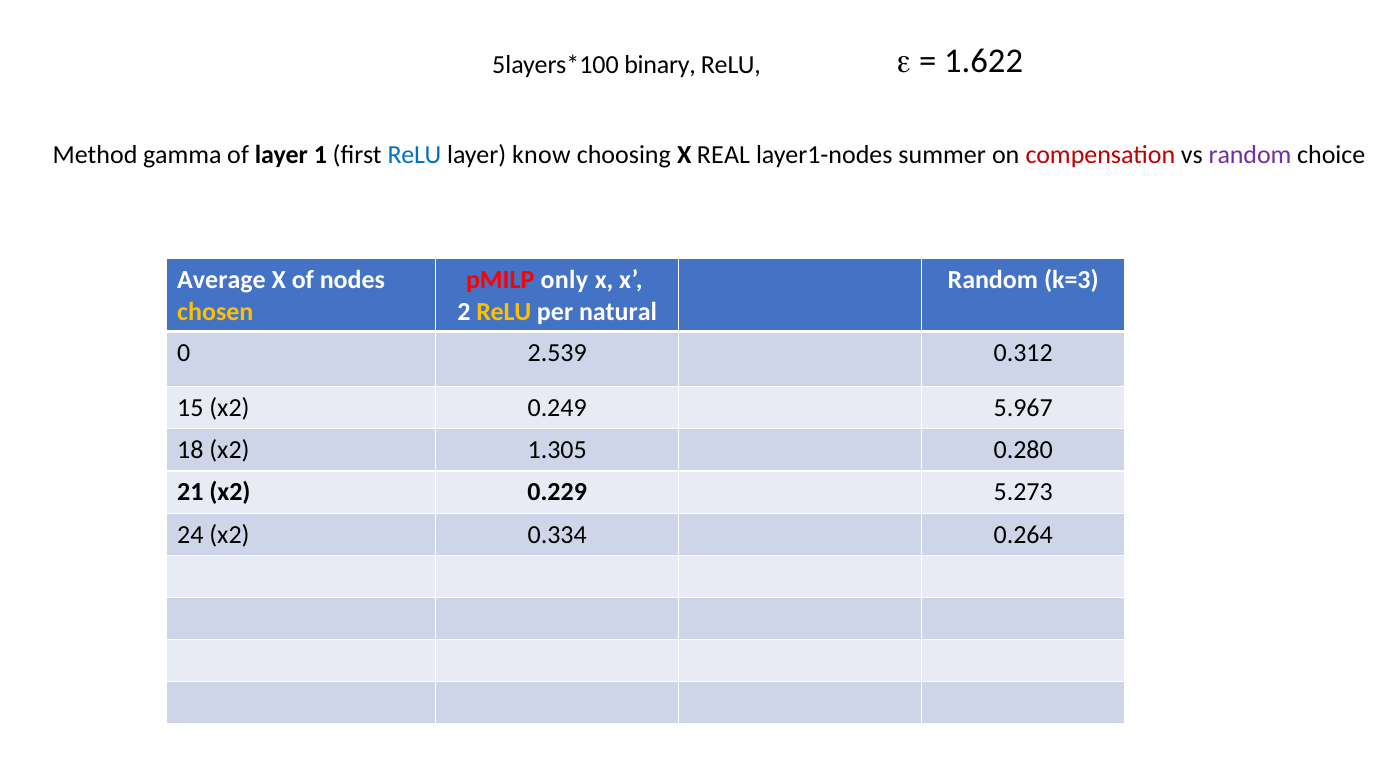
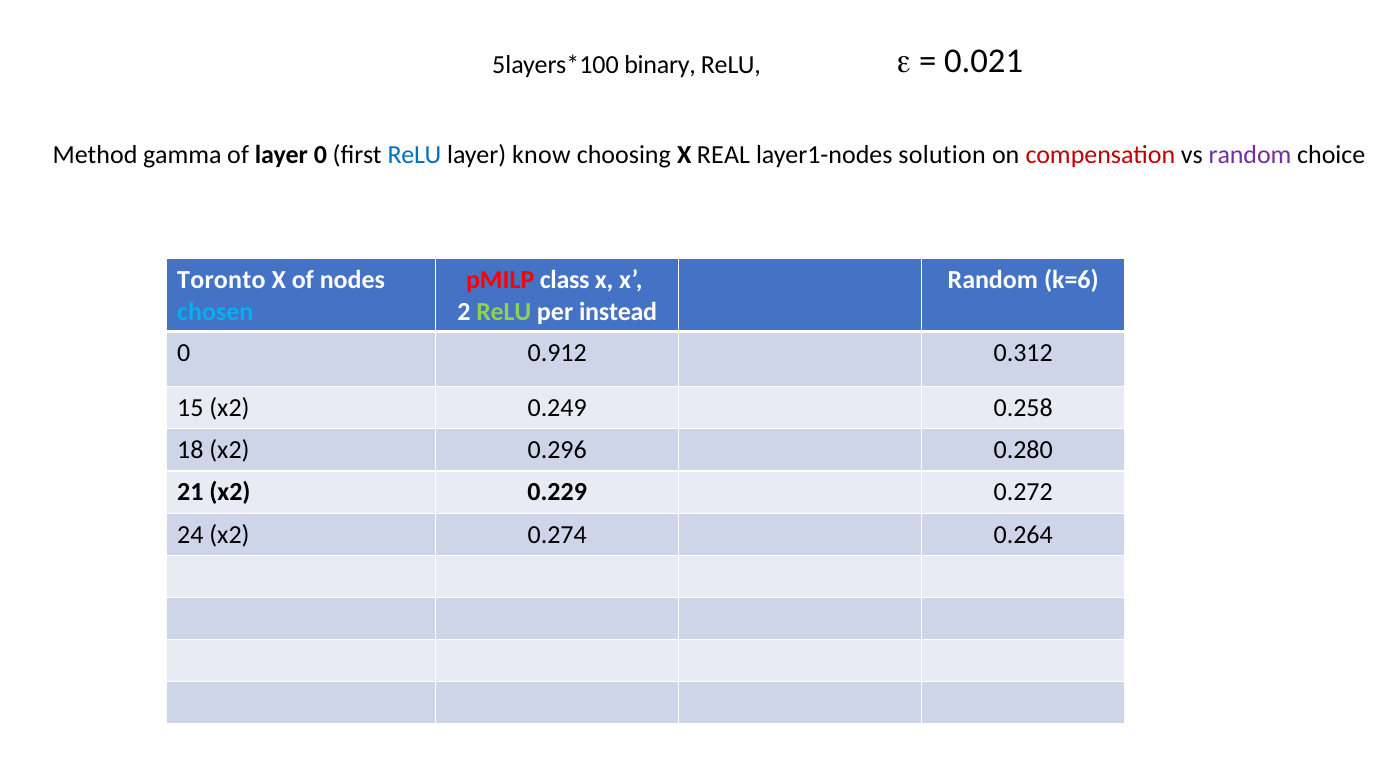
1.622: 1.622 -> 0.021
layer 1: 1 -> 0
summer: summer -> solution
Average: Average -> Toronto
only: only -> class
k=3: k=3 -> k=6
chosen colour: yellow -> light blue
ReLU at (504, 312) colour: yellow -> light green
natural: natural -> instead
2.539: 2.539 -> 0.912
5.967: 5.967 -> 0.258
1.305: 1.305 -> 0.296
5.273: 5.273 -> 0.272
0.334: 0.334 -> 0.274
